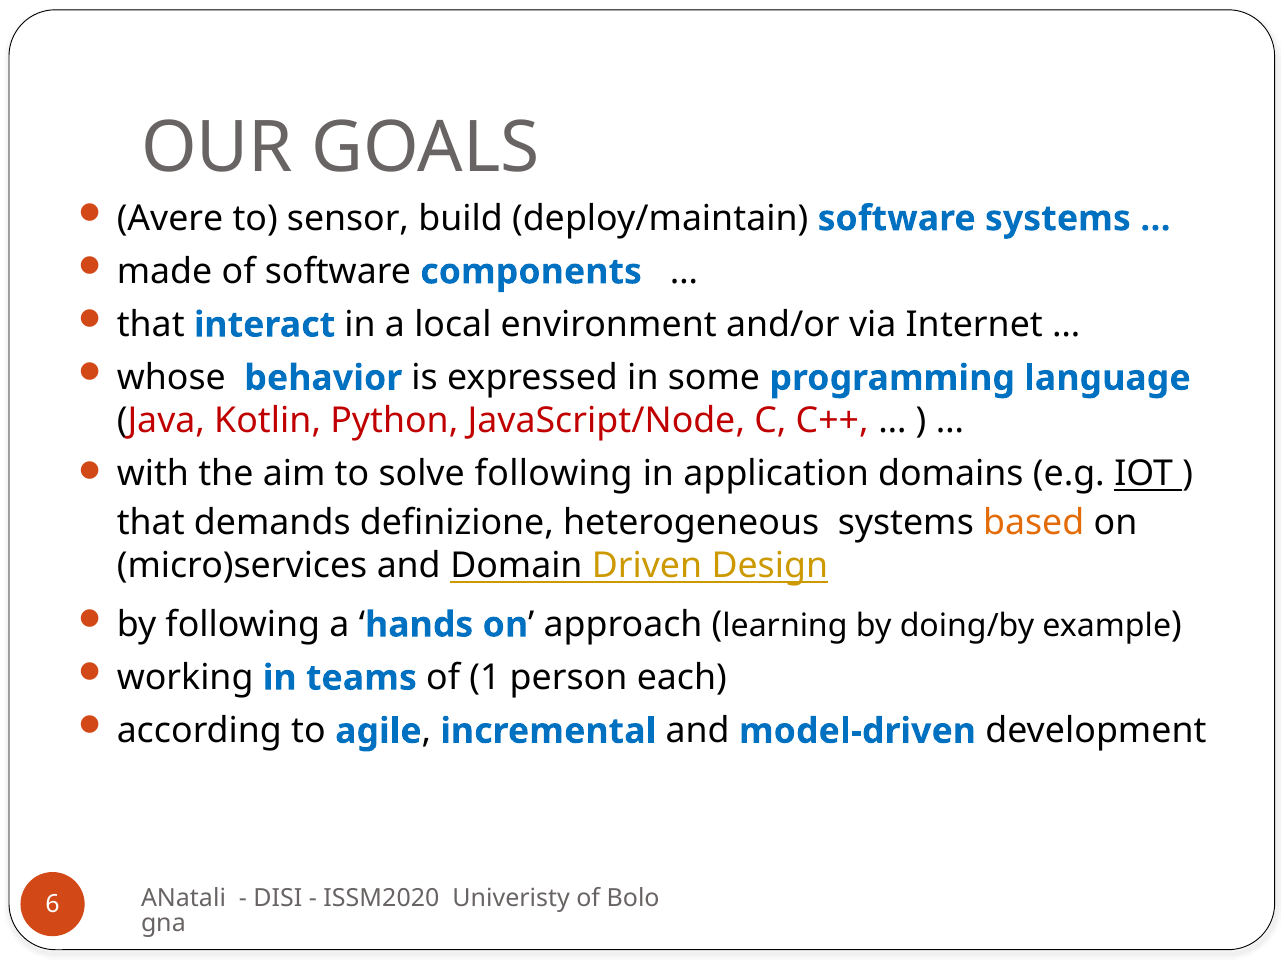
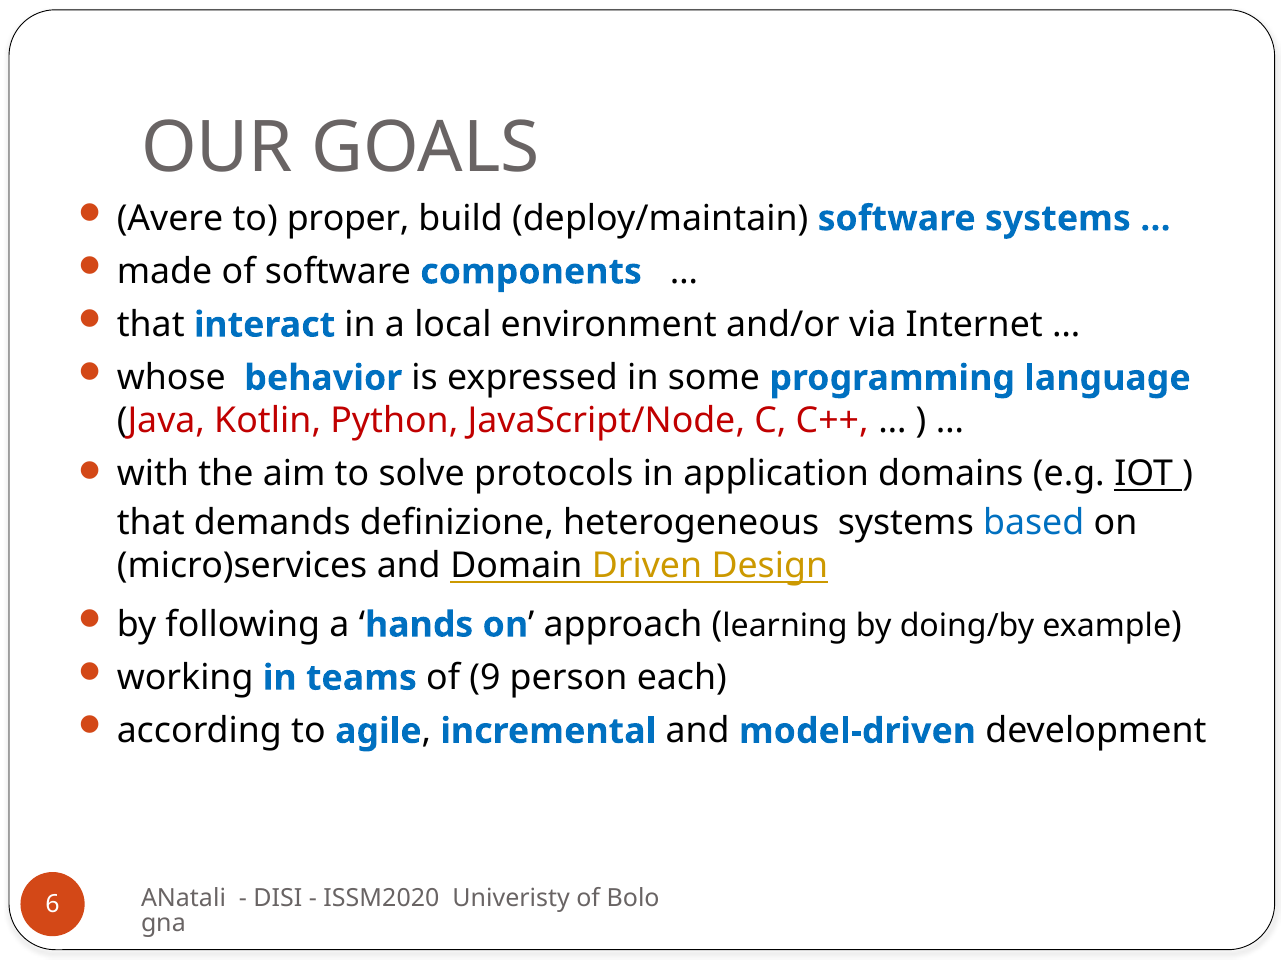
sensor: sensor -> proper
solve following: following -> protocols
based colour: orange -> blue
1: 1 -> 9
